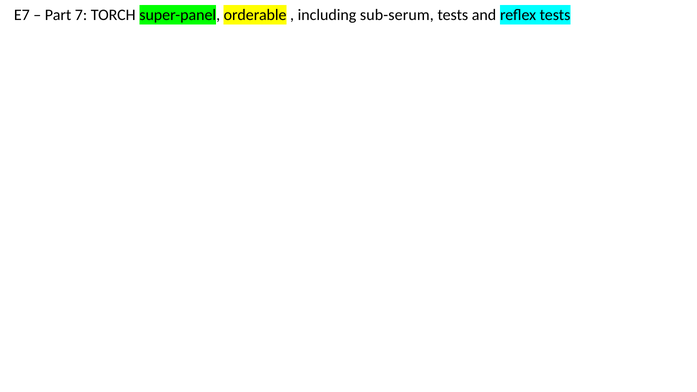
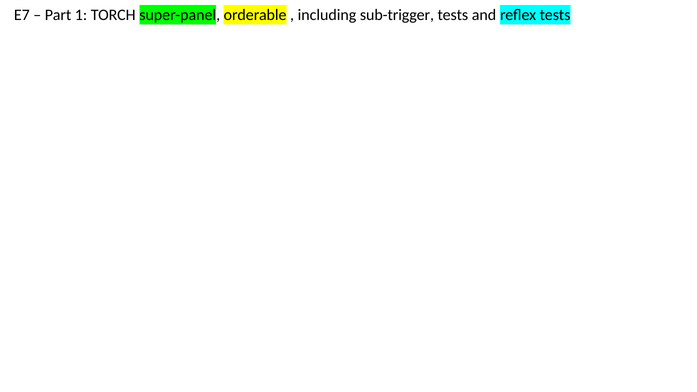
7: 7 -> 1
sub-serum: sub-serum -> sub-trigger
